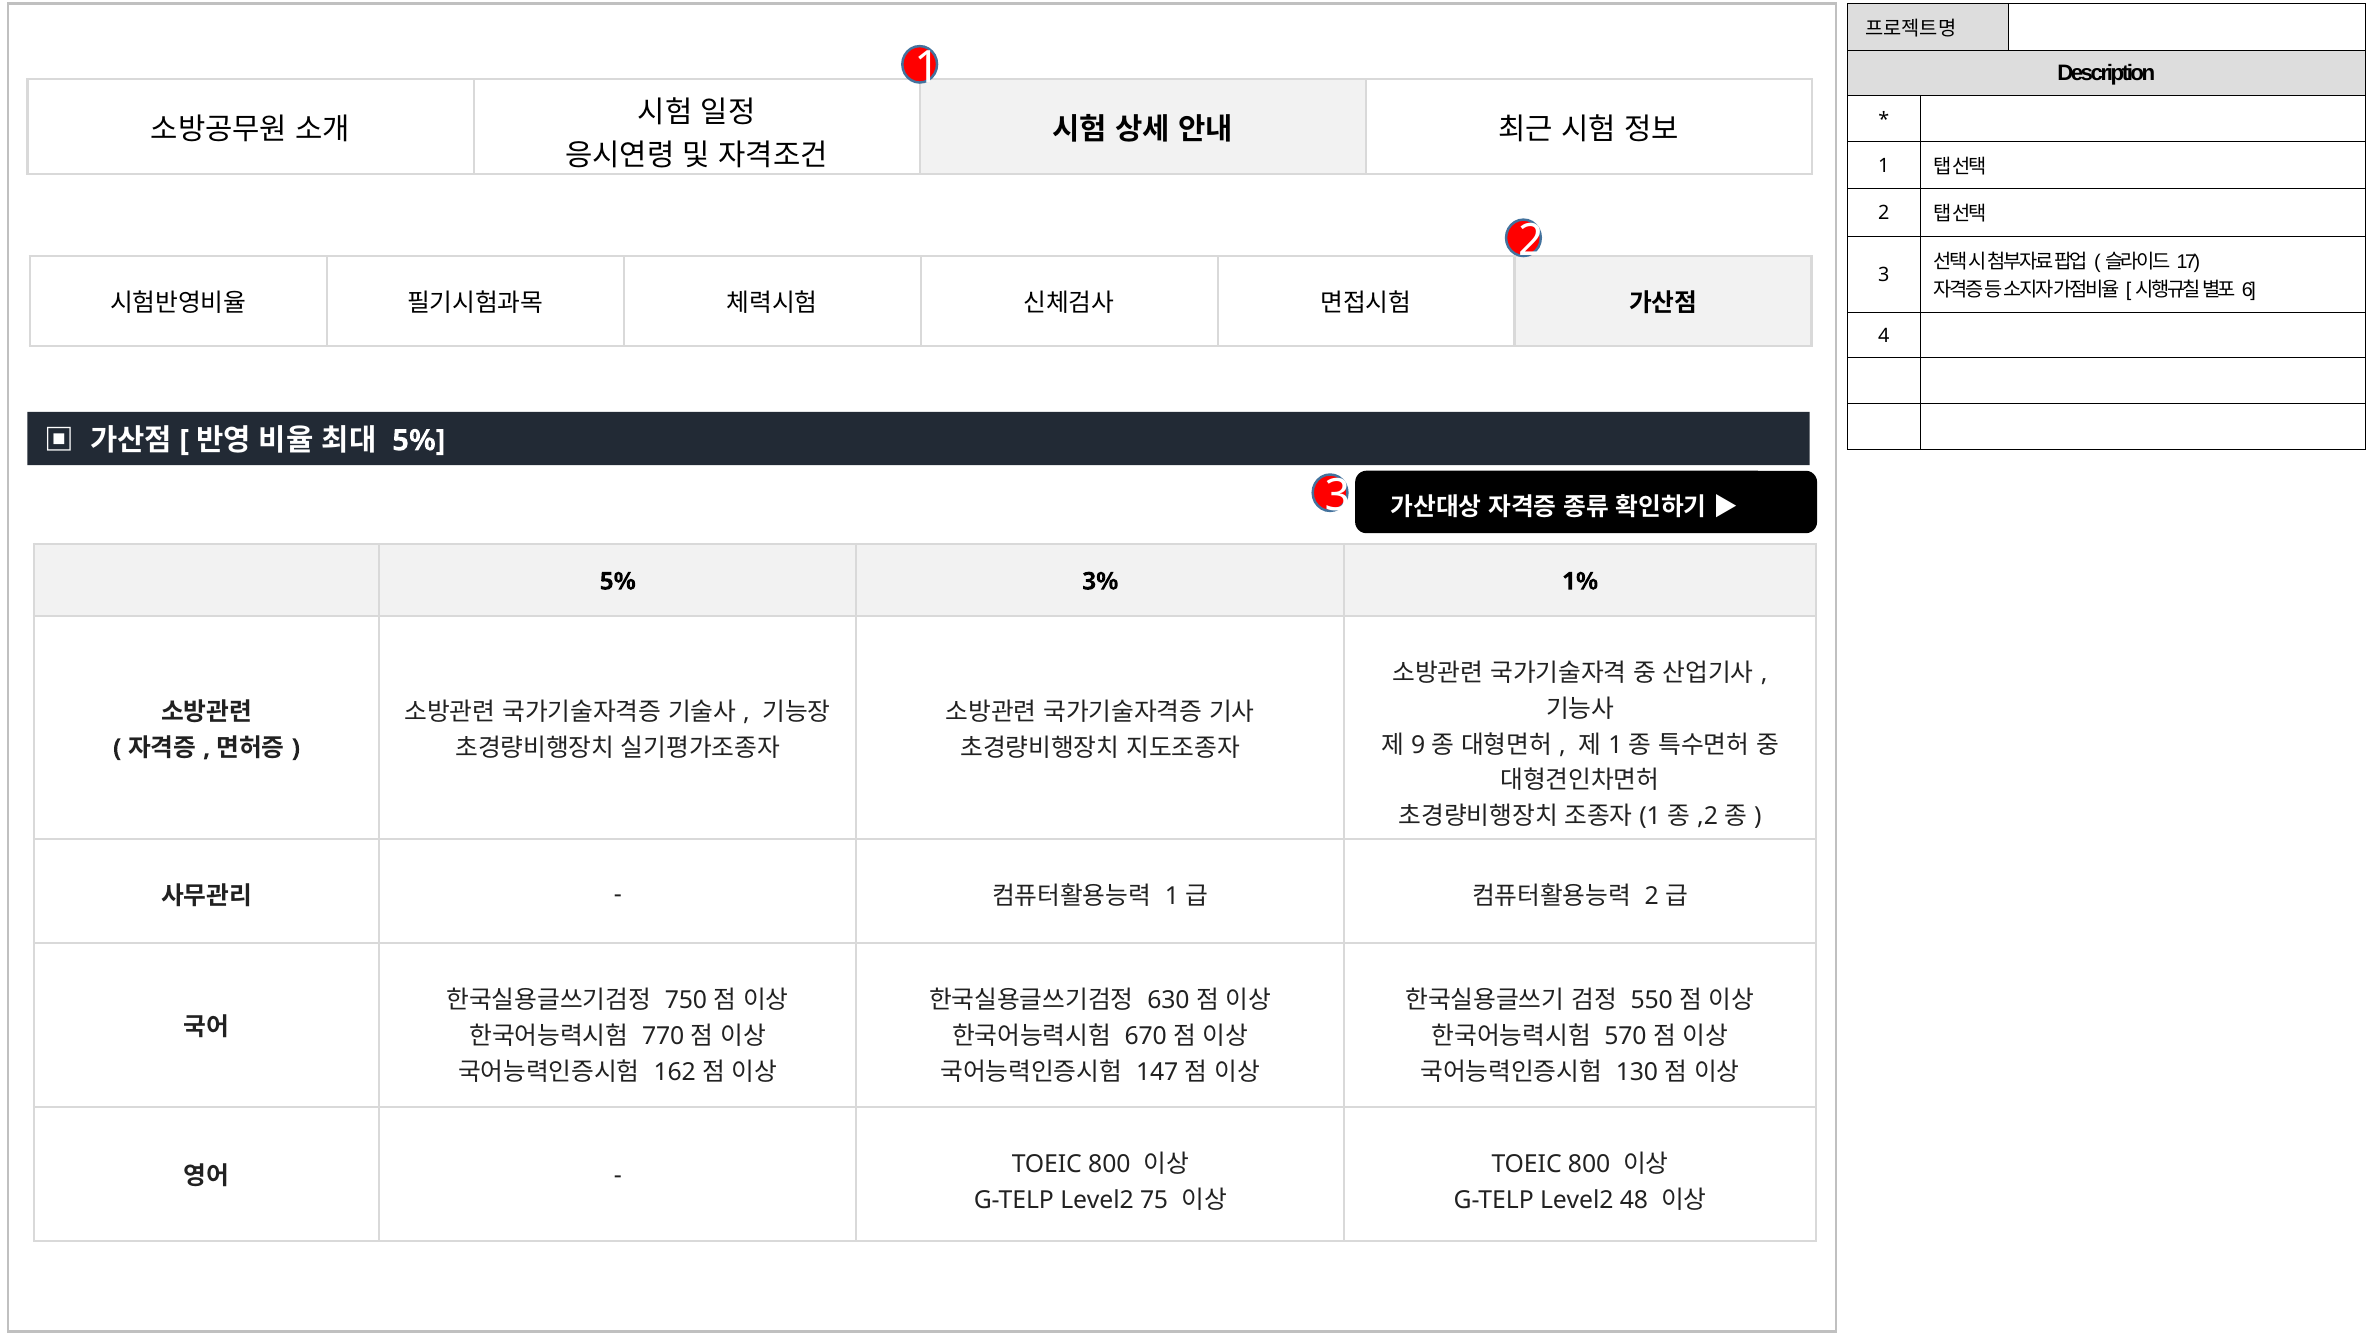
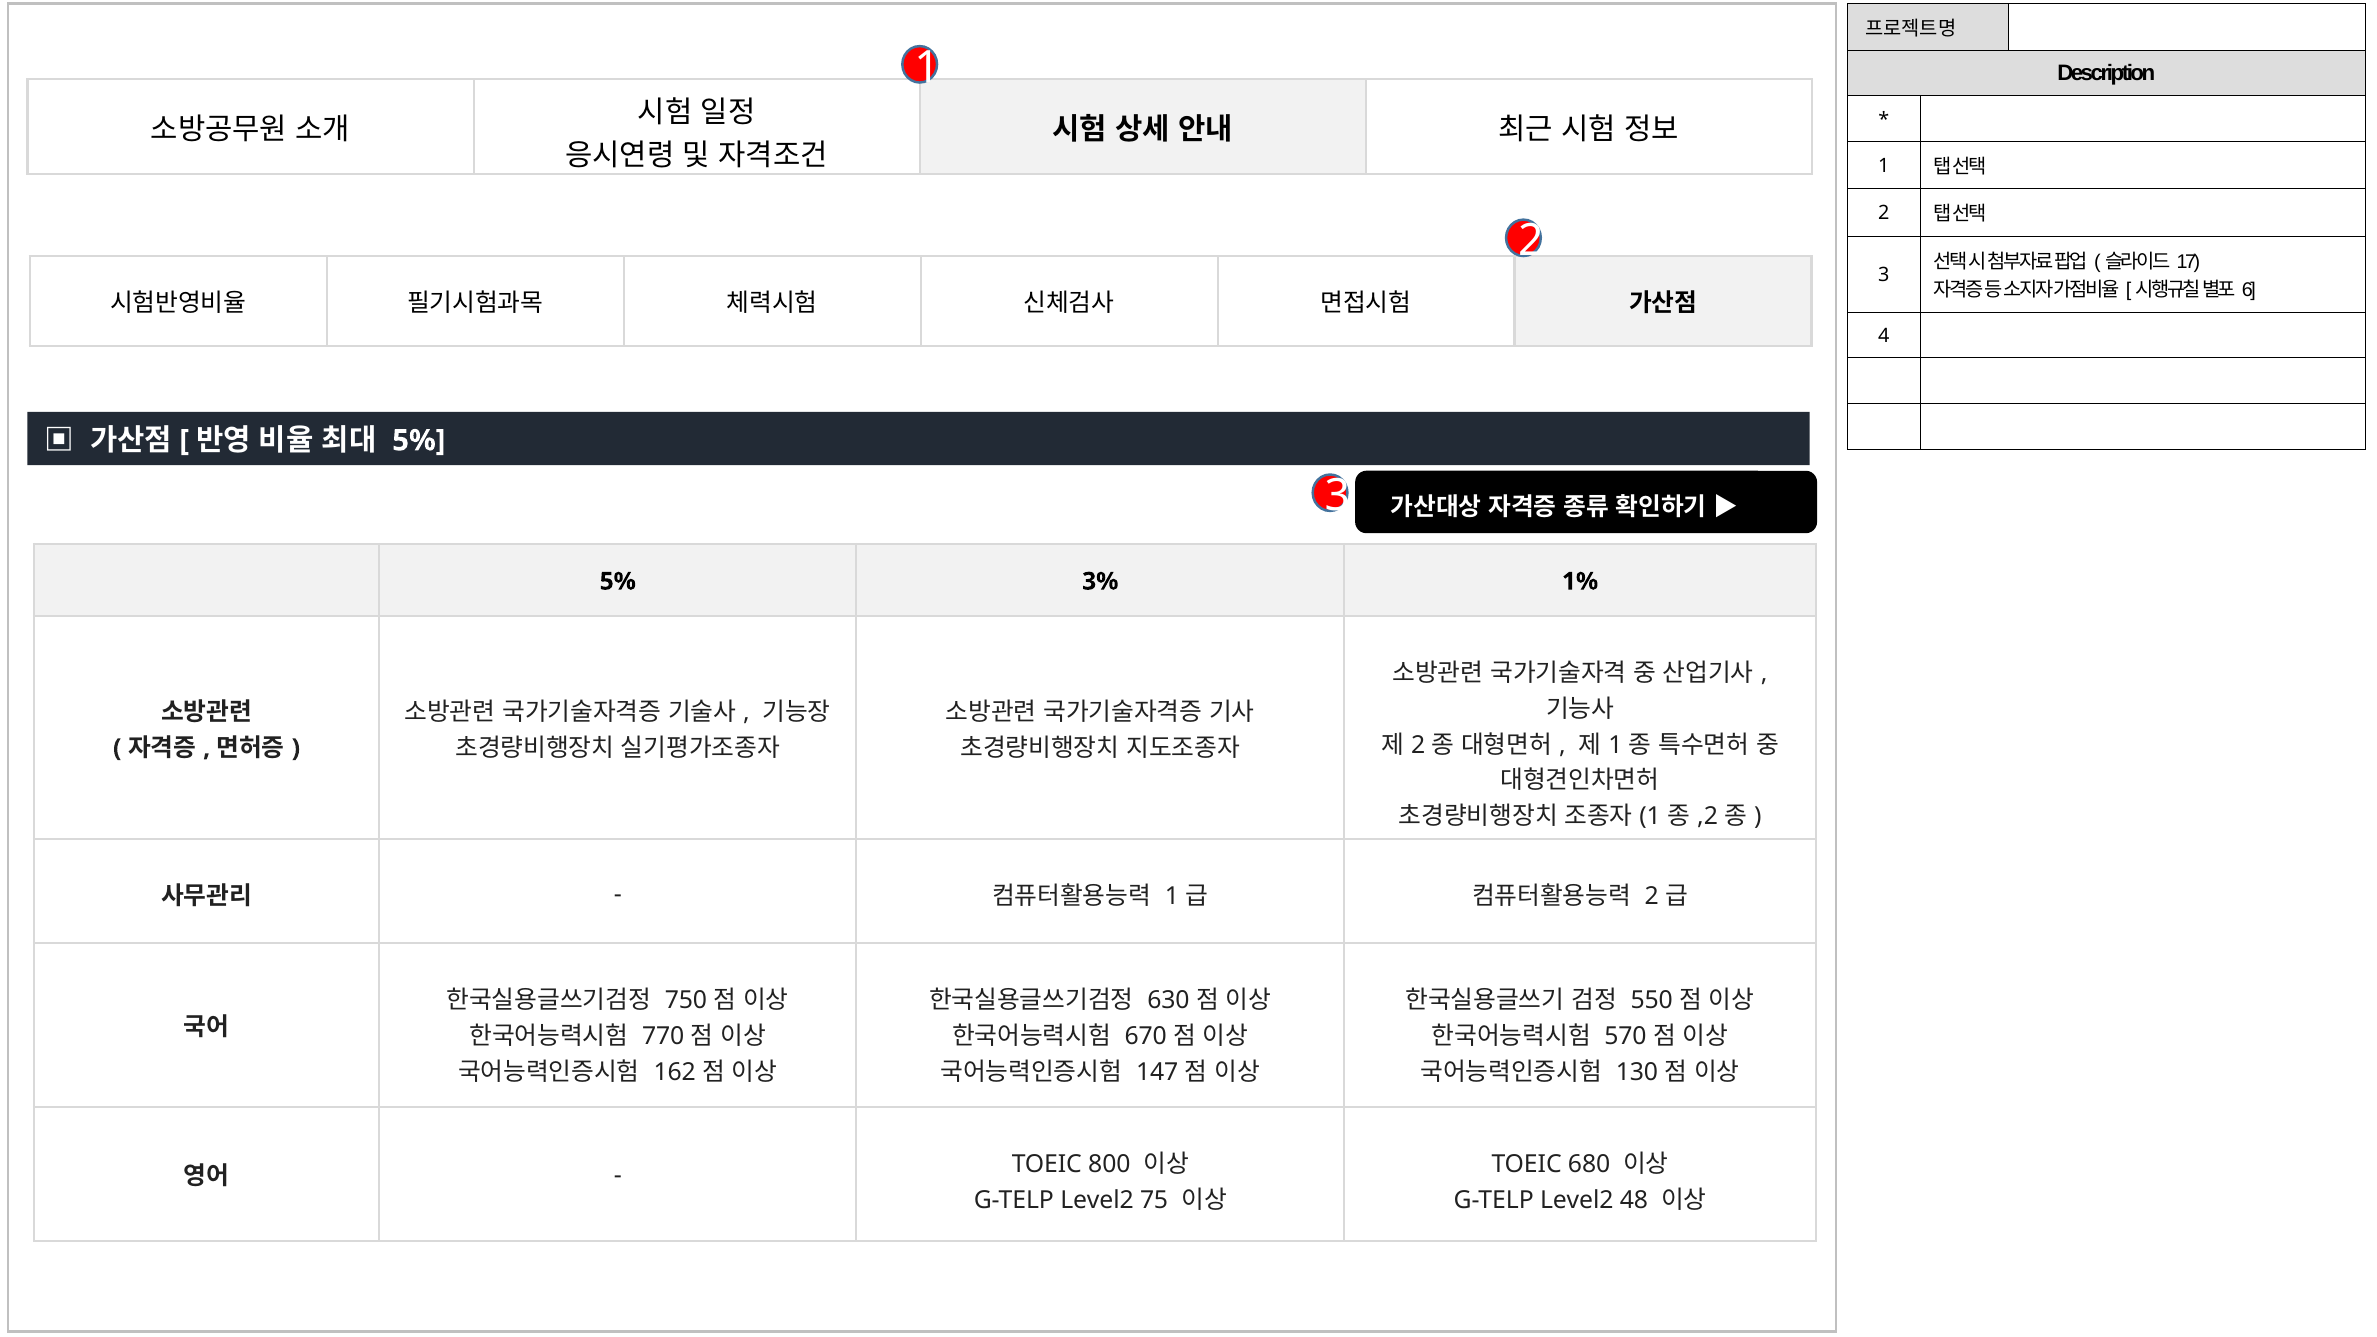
9 at (1418, 745): 9 -> 2
800 at (1589, 1164): 800 -> 680
